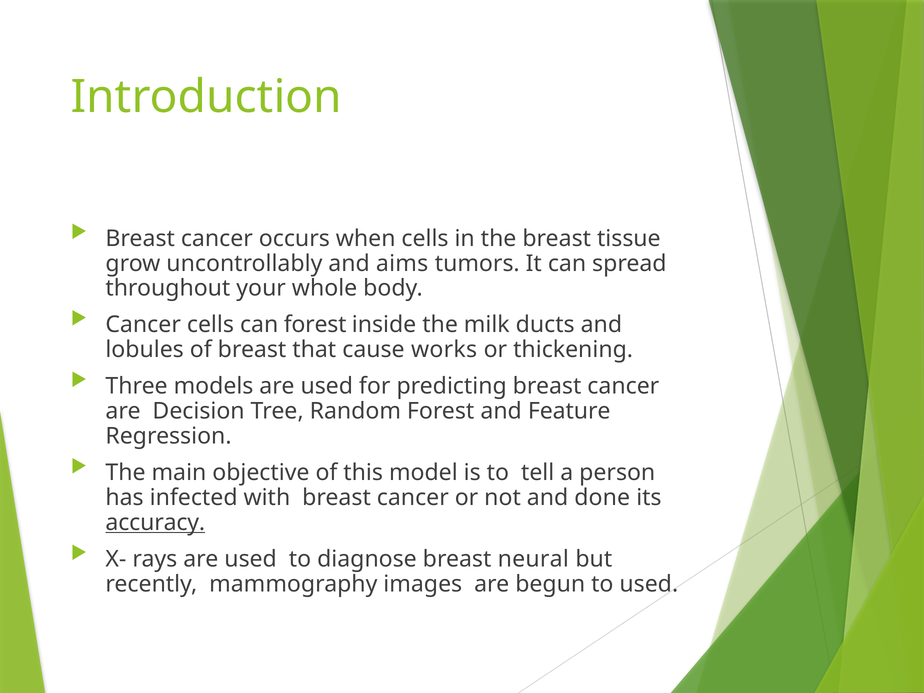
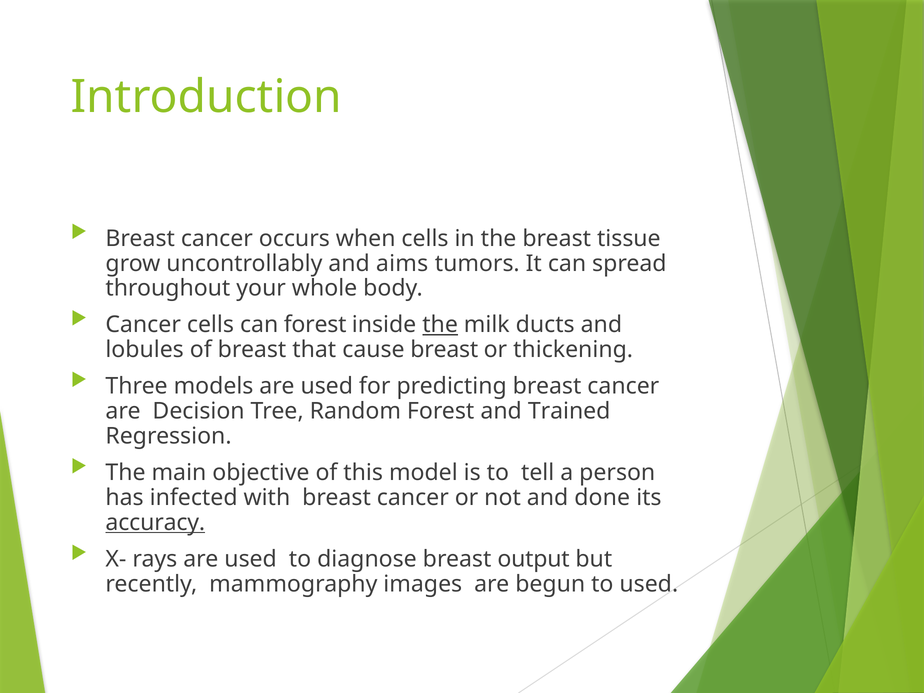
the at (440, 325) underline: none -> present
cause works: works -> breast
Feature: Feature -> Trained
neural: neural -> output
